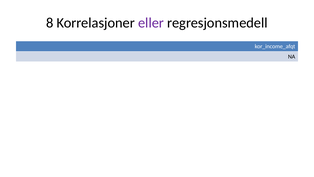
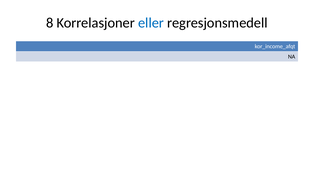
eller colour: purple -> blue
